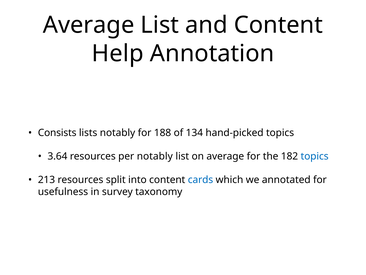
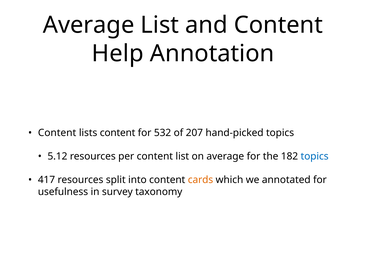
Consists at (57, 133): Consists -> Content
lists notably: notably -> content
188: 188 -> 532
134: 134 -> 207
3.64: 3.64 -> 5.12
per notably: notably -> content
213: 213 -> 417
cards colour: blue -> orange
